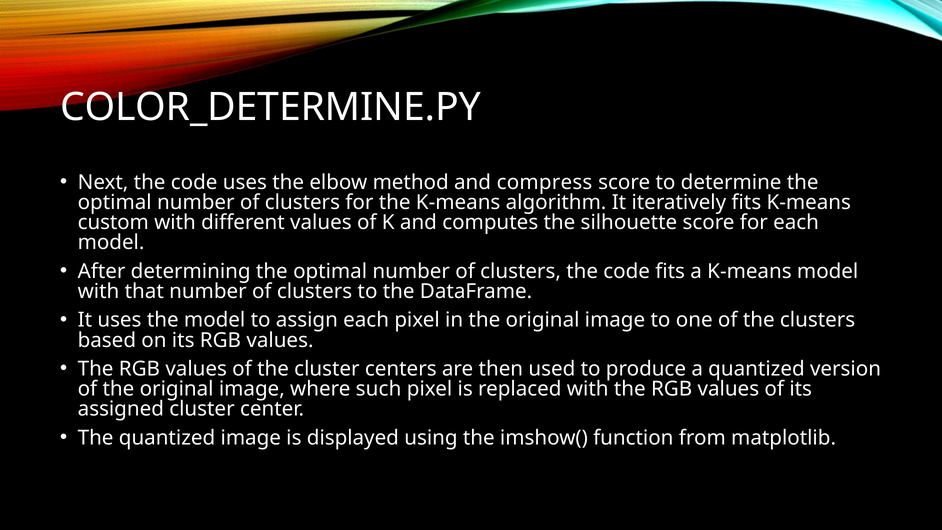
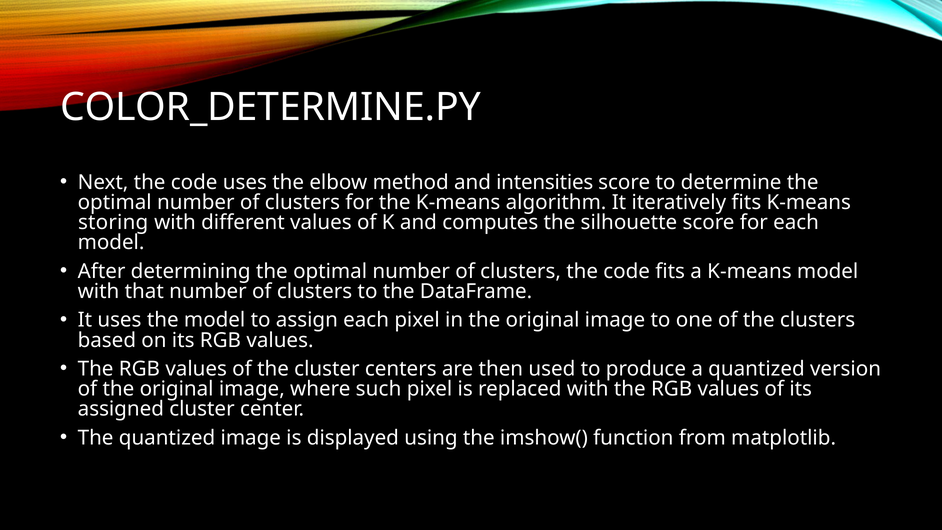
compress: compress -> intensities
custom: custom -> storing
